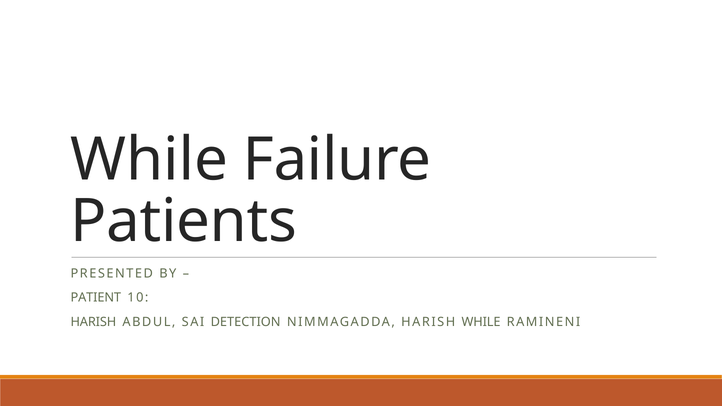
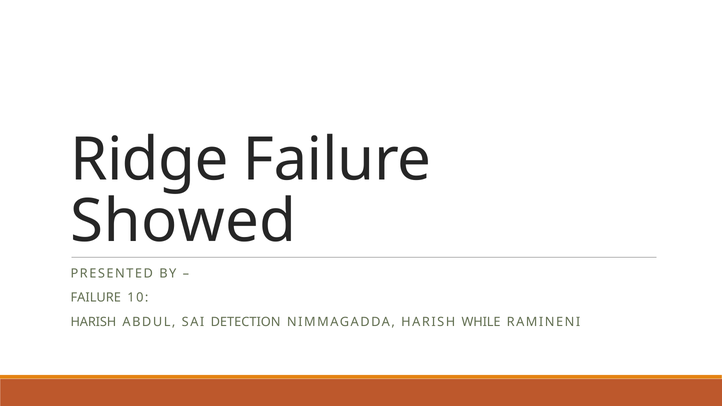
While at (149, 160): While -> Ridge
Patients: Patients -> Showed
PATIENT at (96, 298): PATIENT -> FAILURE
